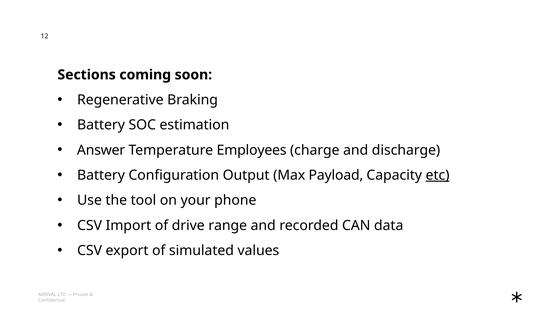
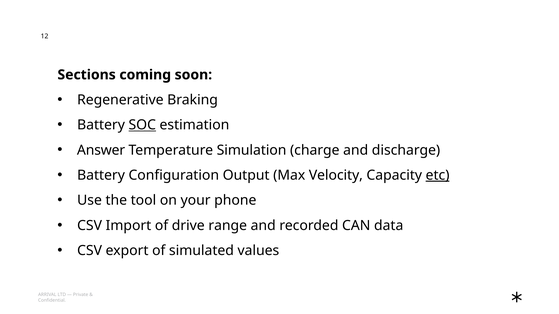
SOC underline: none -> present
Employees: Employees -> Simulation
Payload: Payload -> Velocity
